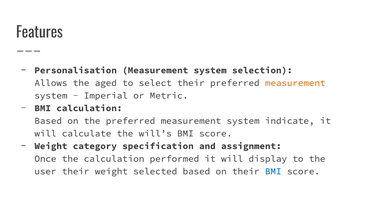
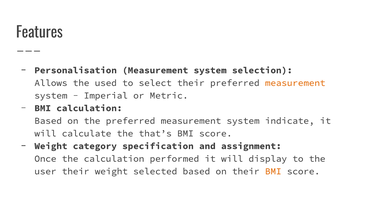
aged: aged -> used
will’s: will’s -> that’s
BMI at (273, 171) colour: blue -> orange
